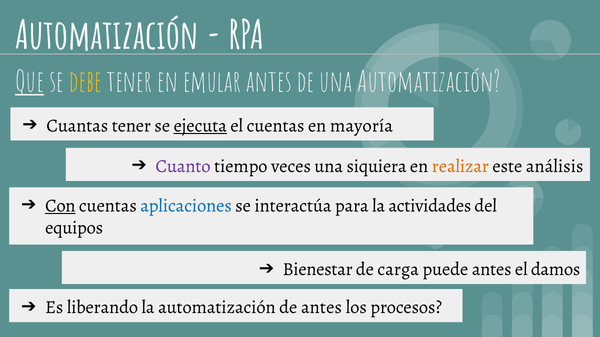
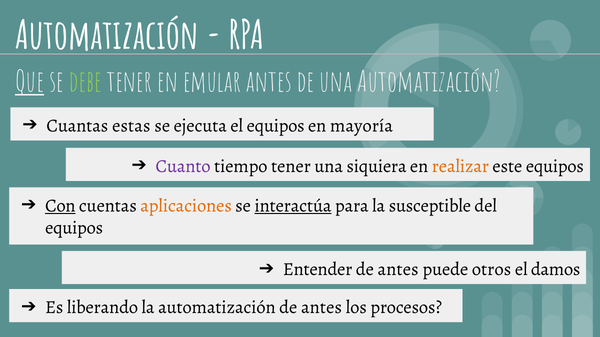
debe colour: yellow -> light green
Cuantas tener: tener -> estas
ejecuta underline: present -> none
el cuentas: cuentas -> equipos
tiempo veces: veces -> tener
este análisis: análisis -> equipos
aplicaciones colour: blue -> orange
interactúa underline: none -> present
actividades: actividades -> susceptible
Bienestar: Bienestar -> Entender
carga at (398, 270): carga -> antes
puede antes: antes -> otros
